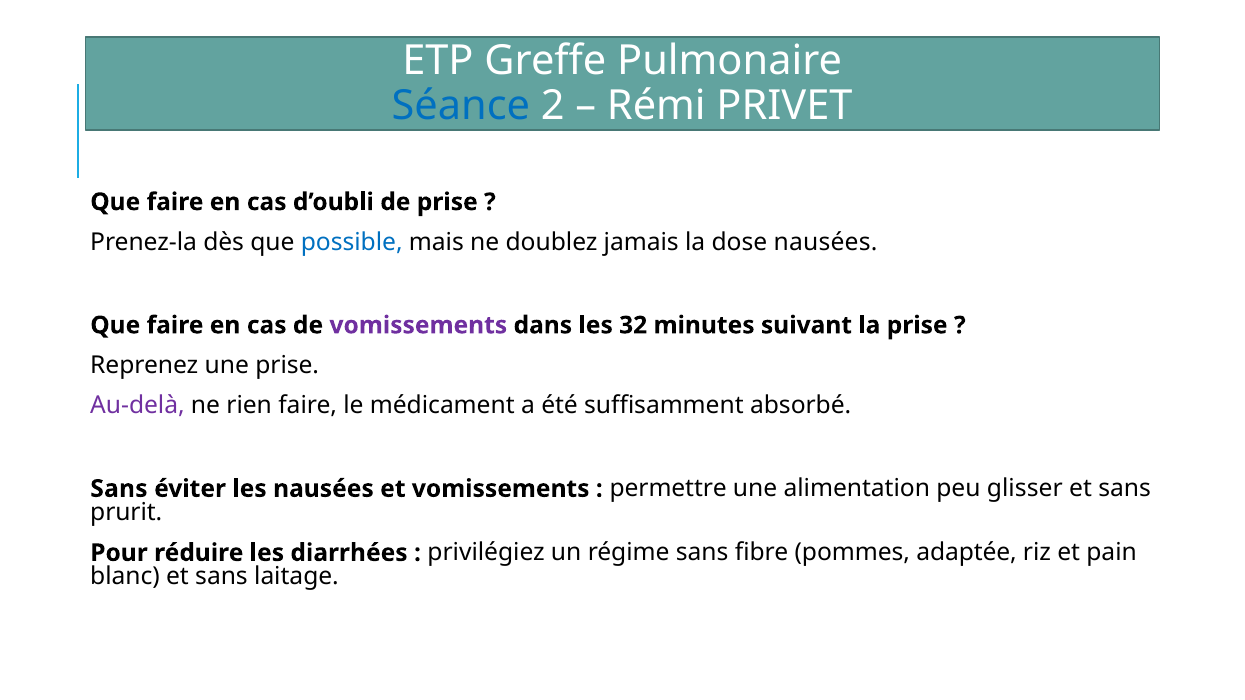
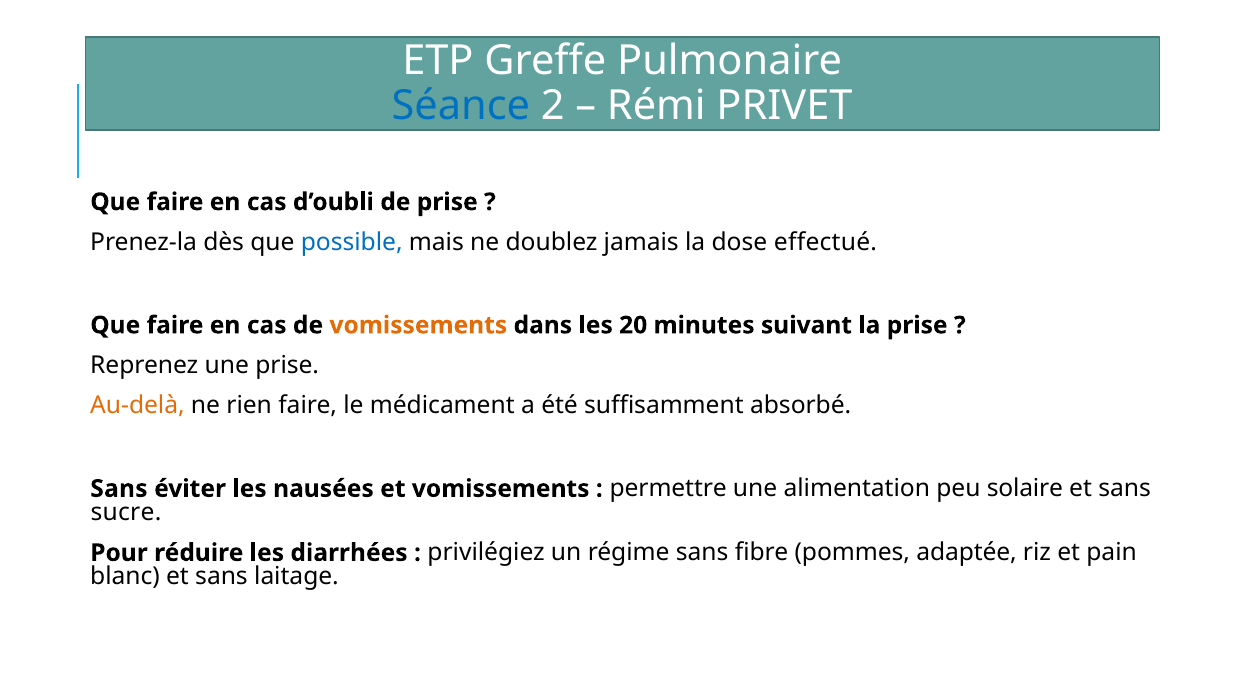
dose nausées: nausées -> effectué
vomissements at (418, 325) colour: purple -> orange
32: 32 -> 20
Au-delà colour: purple -> orange
glisser: glisser -> solaire
prurit: prurit -> sucre
